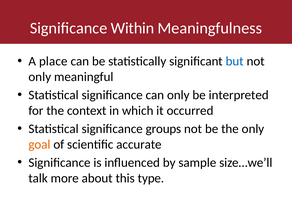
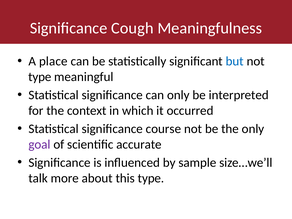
Within: Within -> Cough
only at (40, 77): only -> type
groups: groups -> course
goal colour: orange -> purple
